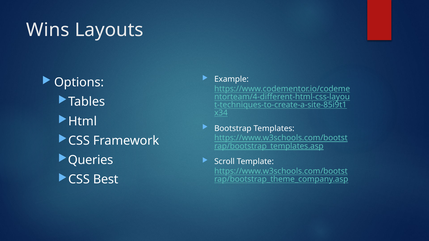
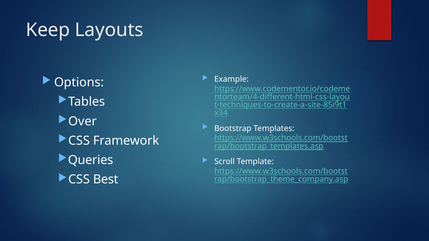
Wins: Wins -> Keep
Html: Html -> Over
